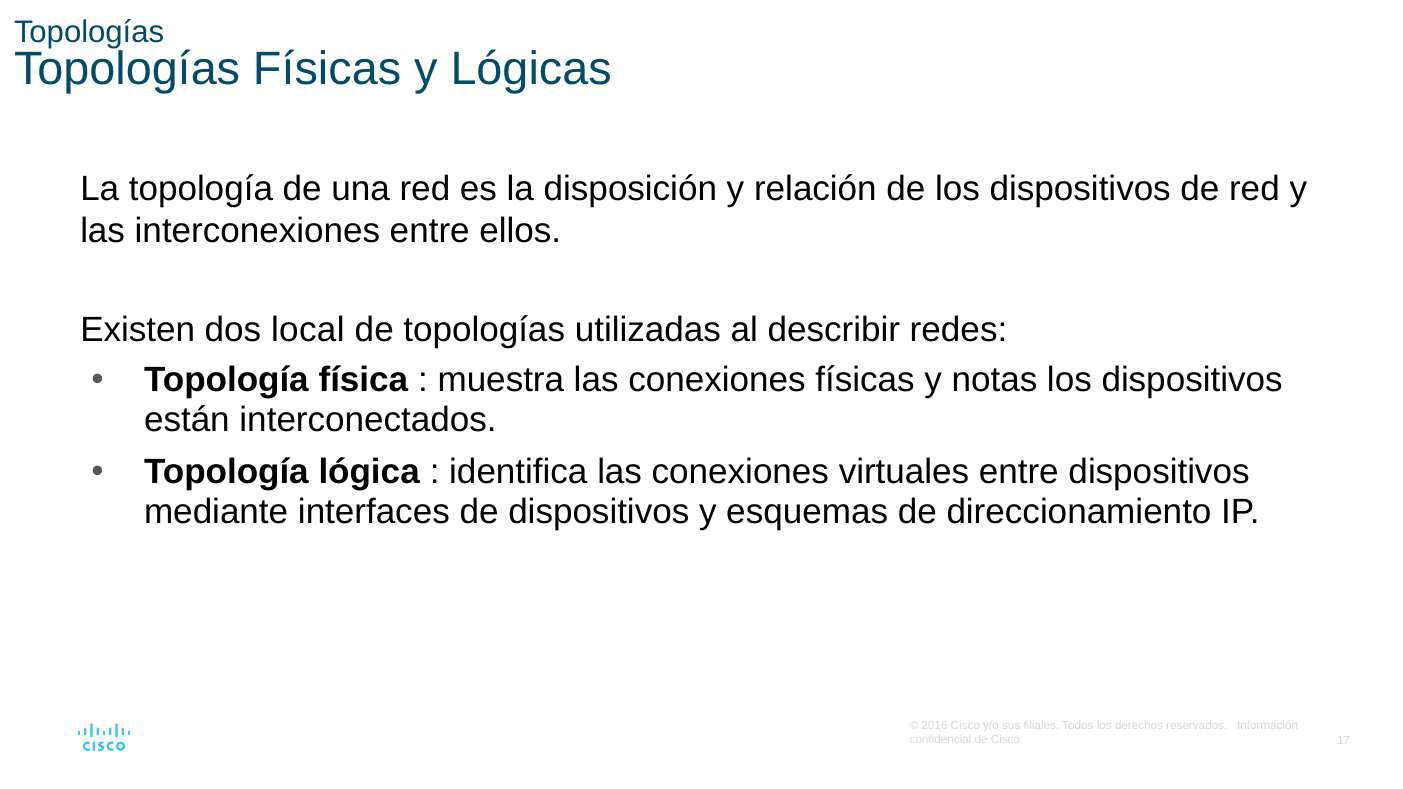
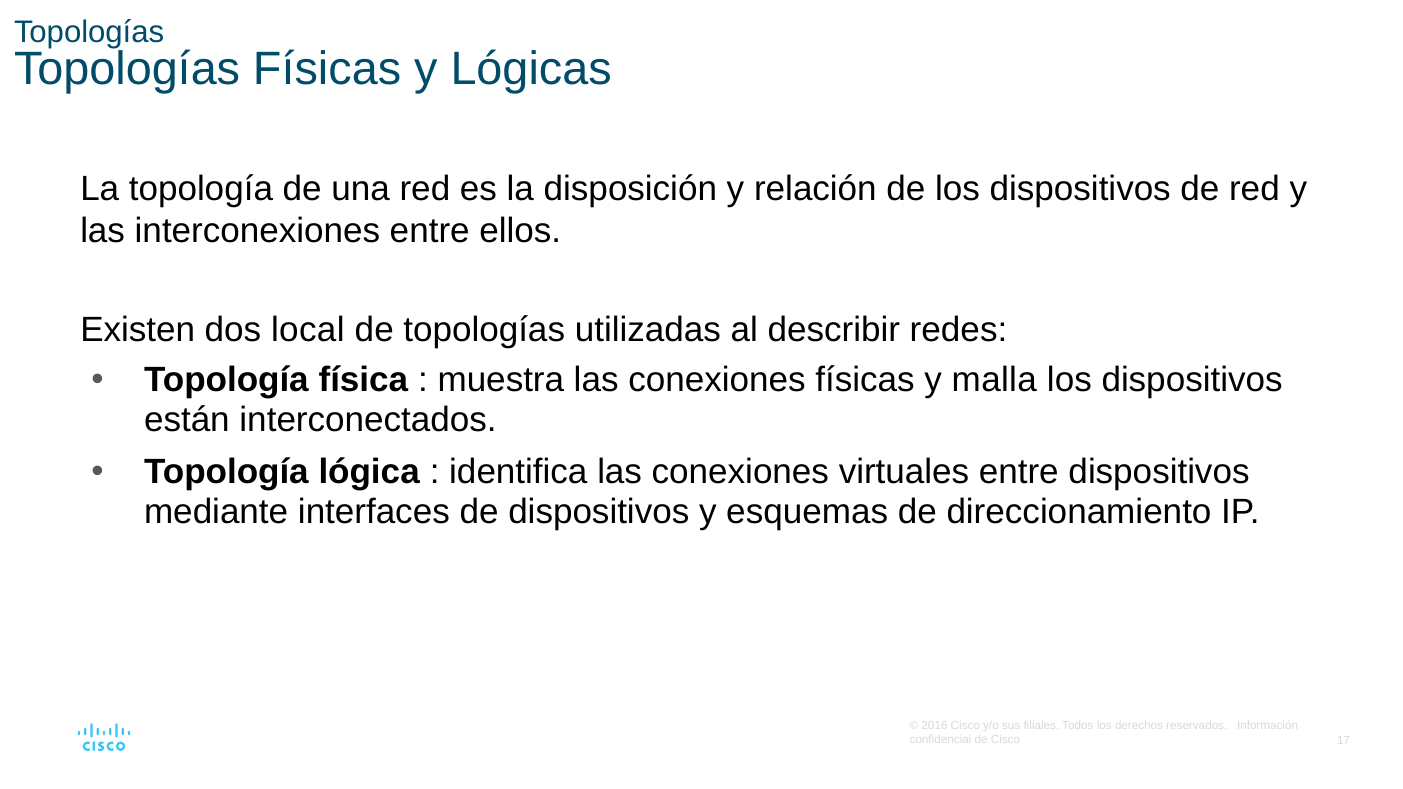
notas: notas -> malla
